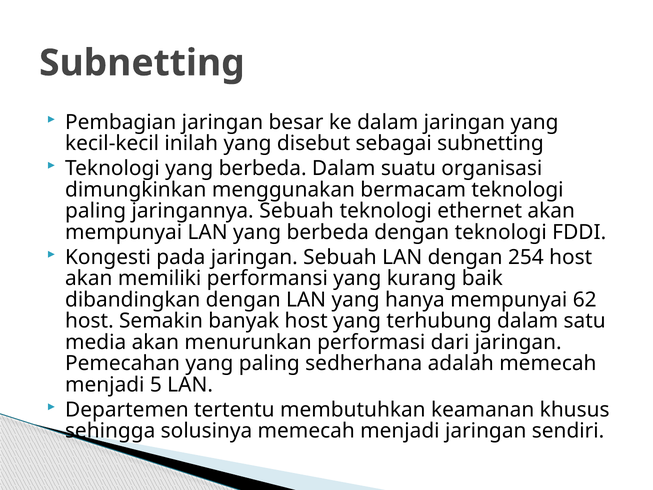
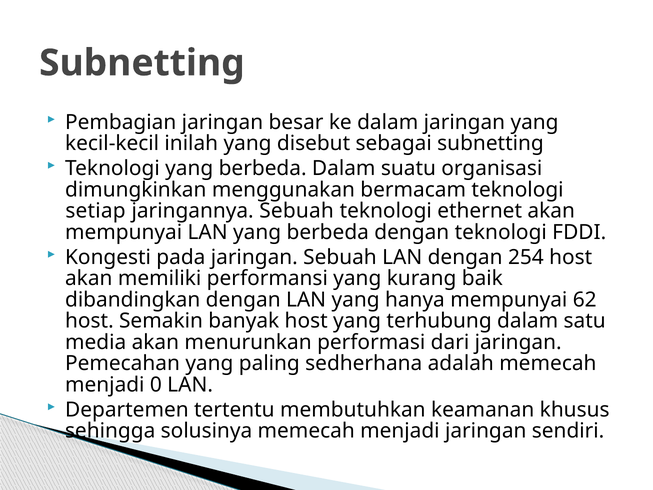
paling at (96, 211): paling -> setiap
5: 5 -> 0
